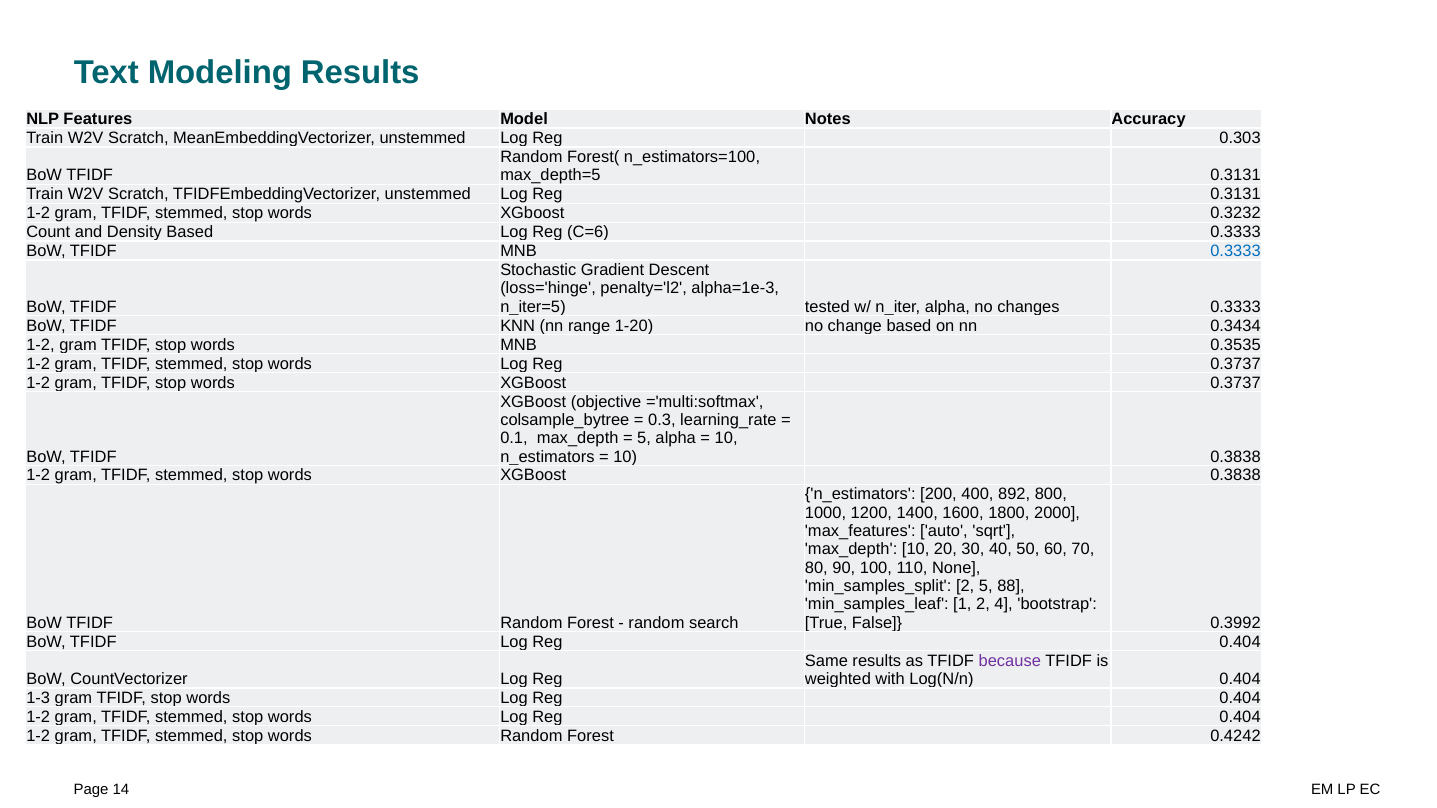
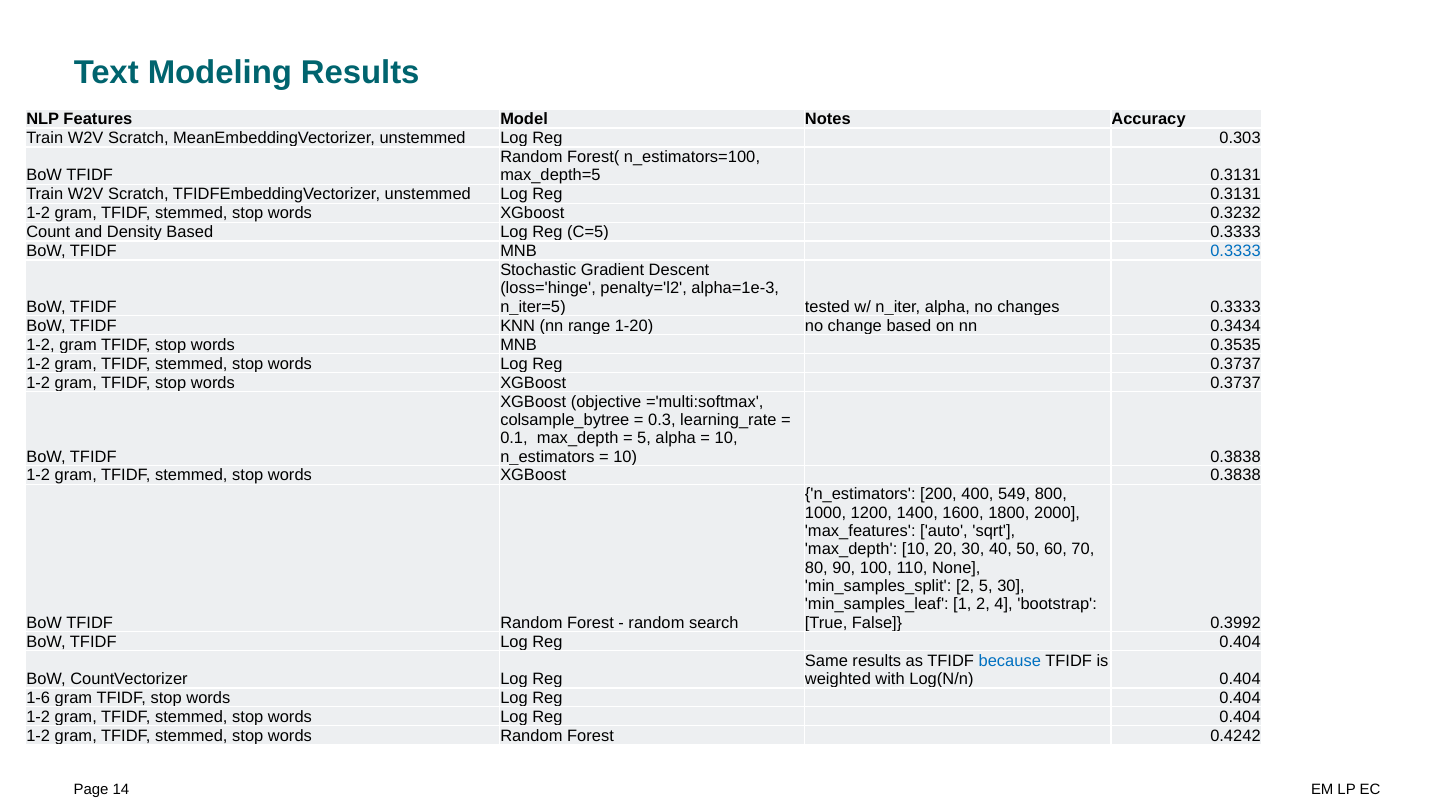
C=6: C=6 -> C=5
892: 892 -> 549
5 88: 88 -> 30
because colour: purple -> blue
1-3: 1-3 -> 1-6
